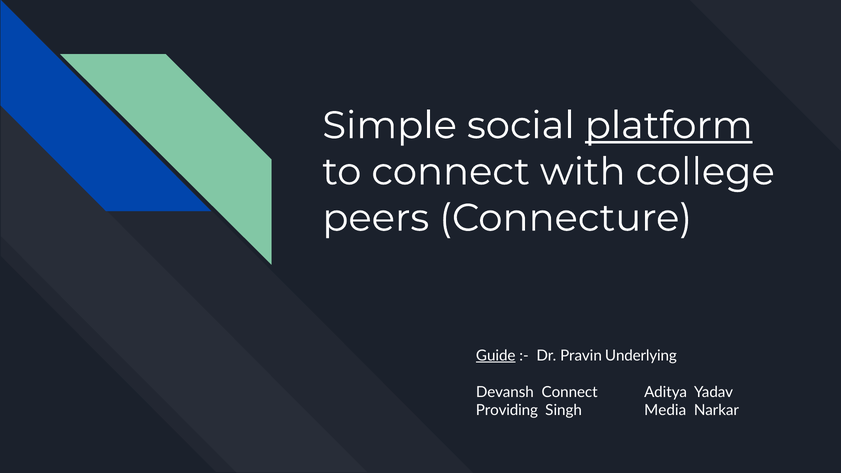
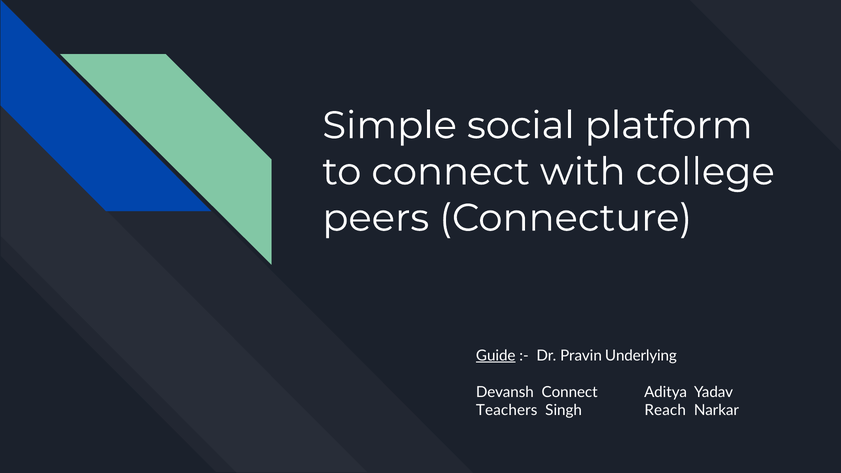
platform underline: present -> none
Providing: Providing -> Teachers
Media: Media -> Reach
